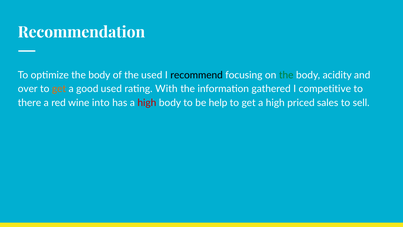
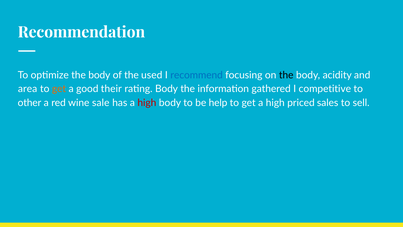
recommend colour: black -> blue
the at (286, 75) colour: green -> black
over: over -> area
good used: used -> their
rating With: With -> Body
there: there -> other
into: into -> sale
